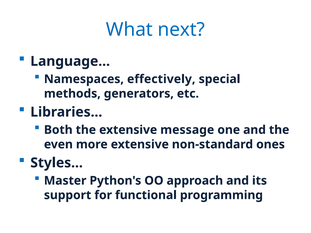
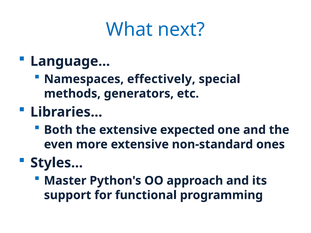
message: message -> expected
